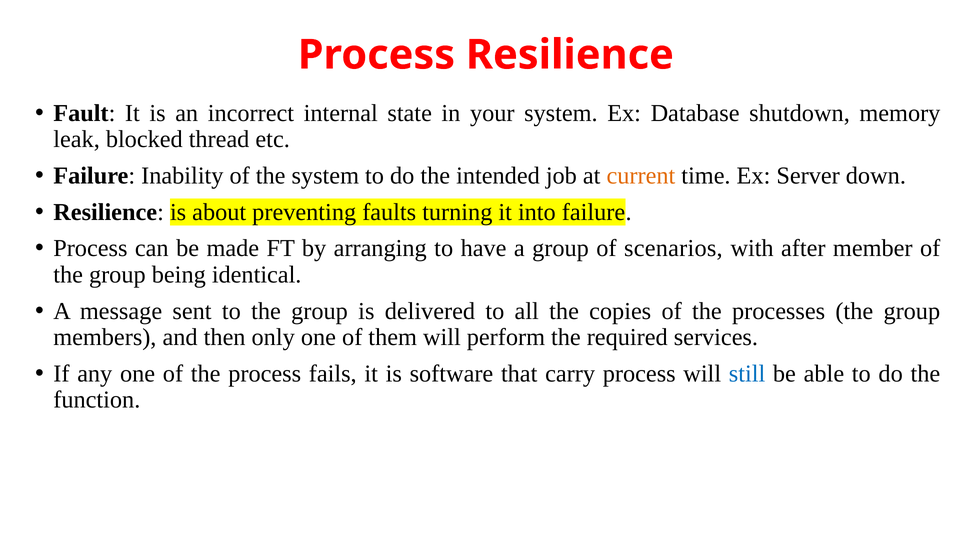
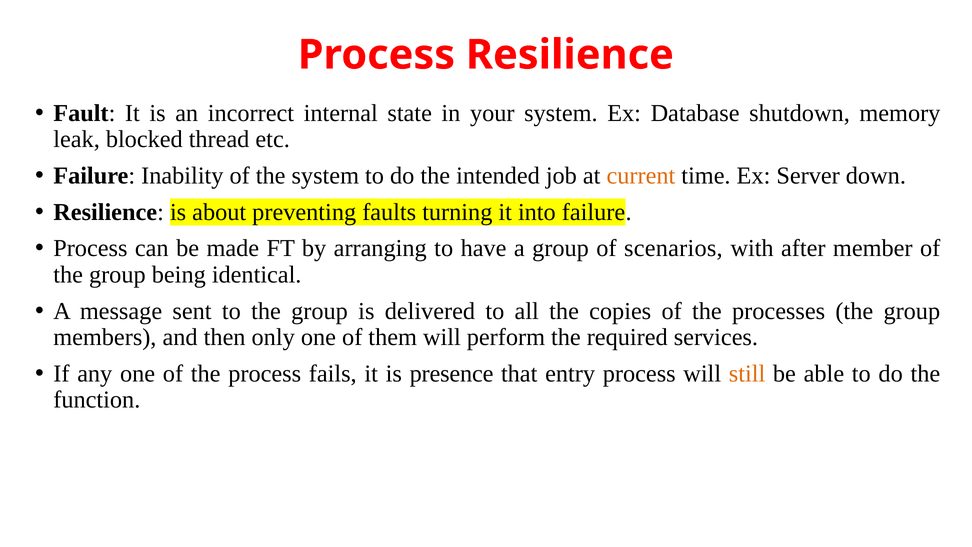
software: software -> presence
carry: carry -> entry
still colour: blue -> orange
